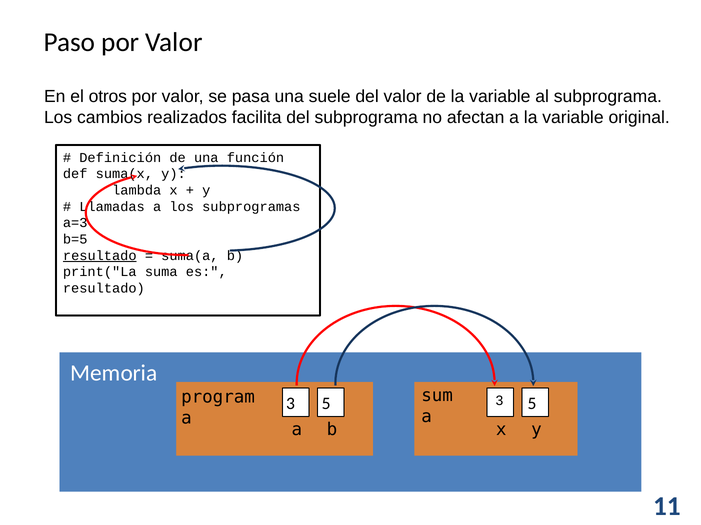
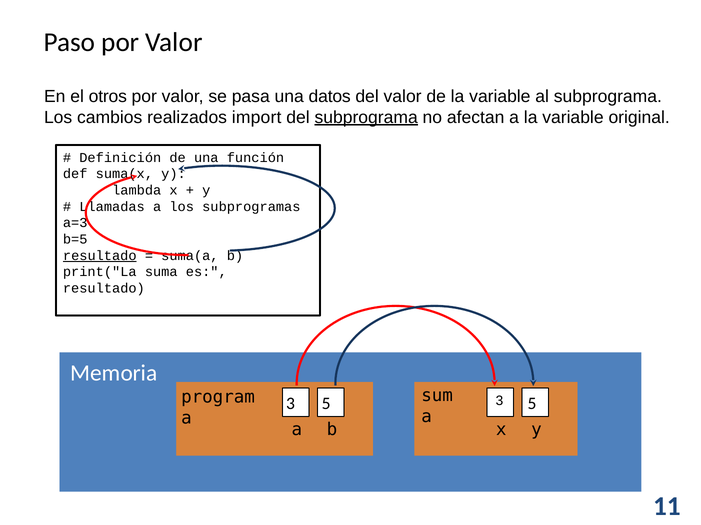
suele: suele -> datos
facilita: facilita -> import
subprograma at (366, 117) underline: none -> present
